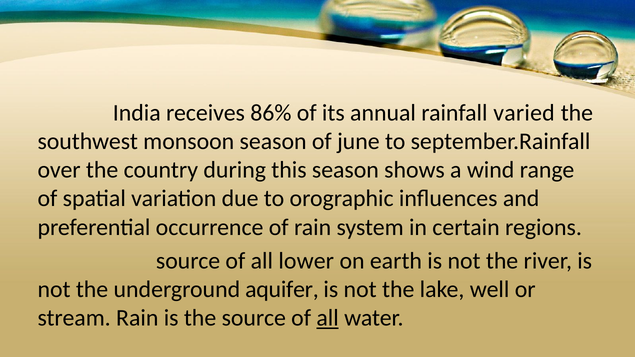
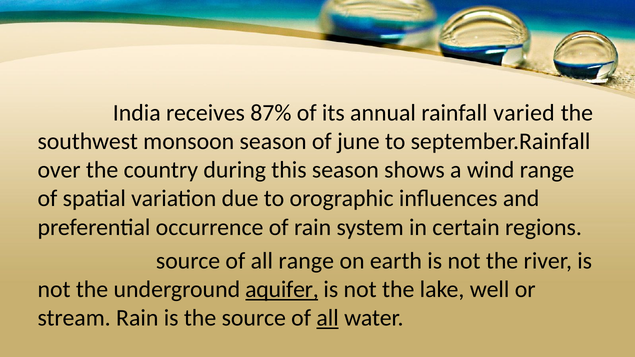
86%: 86% -> 87%
all lower: lower -> range
aquifer underline: none -> present
